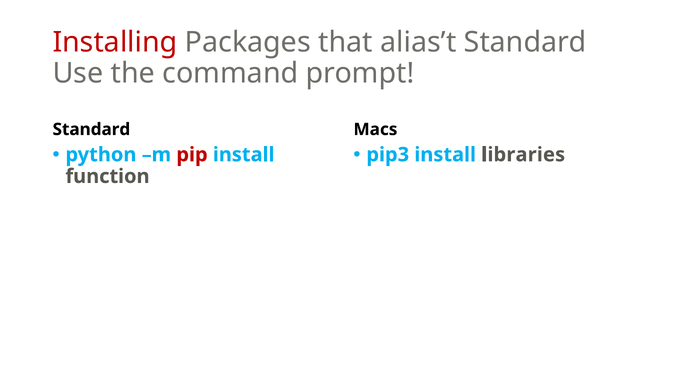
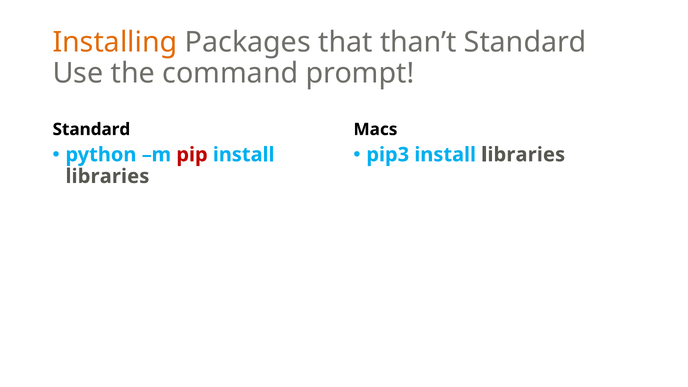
Installing colour: red -> orange
alias’t: alias’t -> than’t
function at (108, 176): function -> libraries
